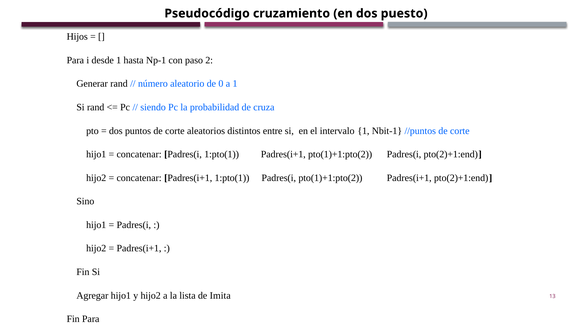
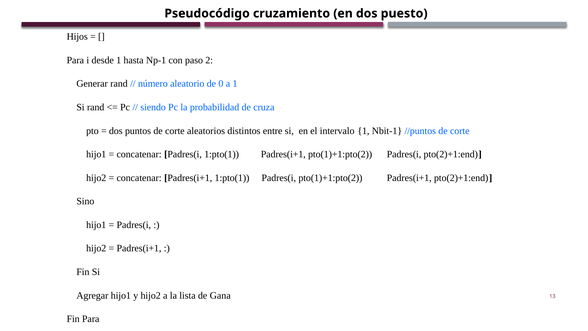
Imita: Imita -> Gana
